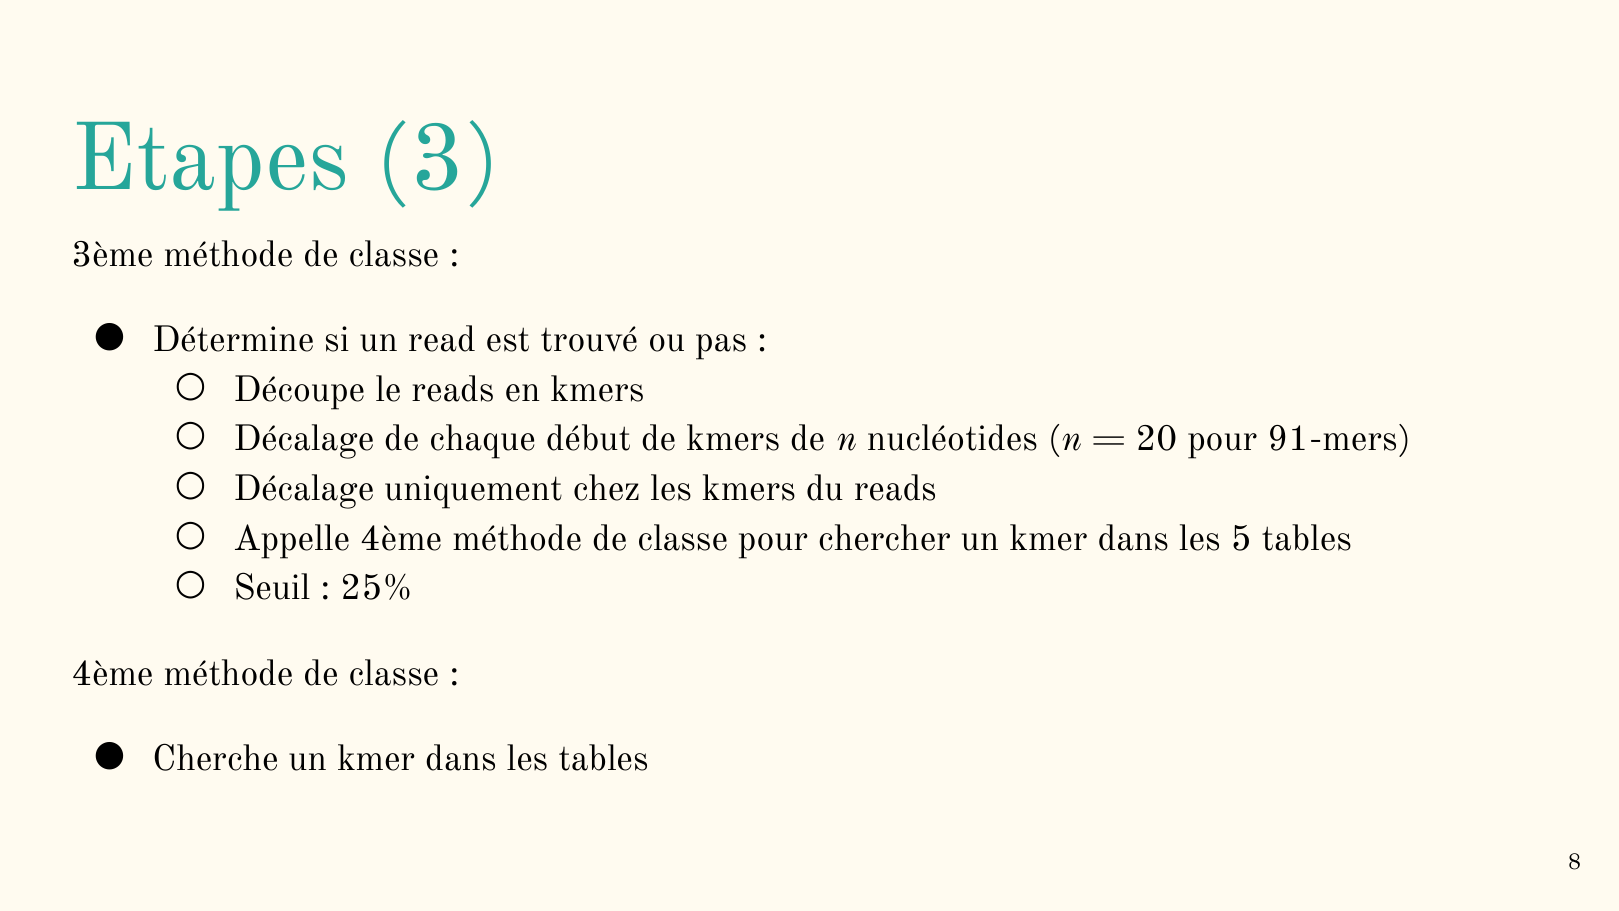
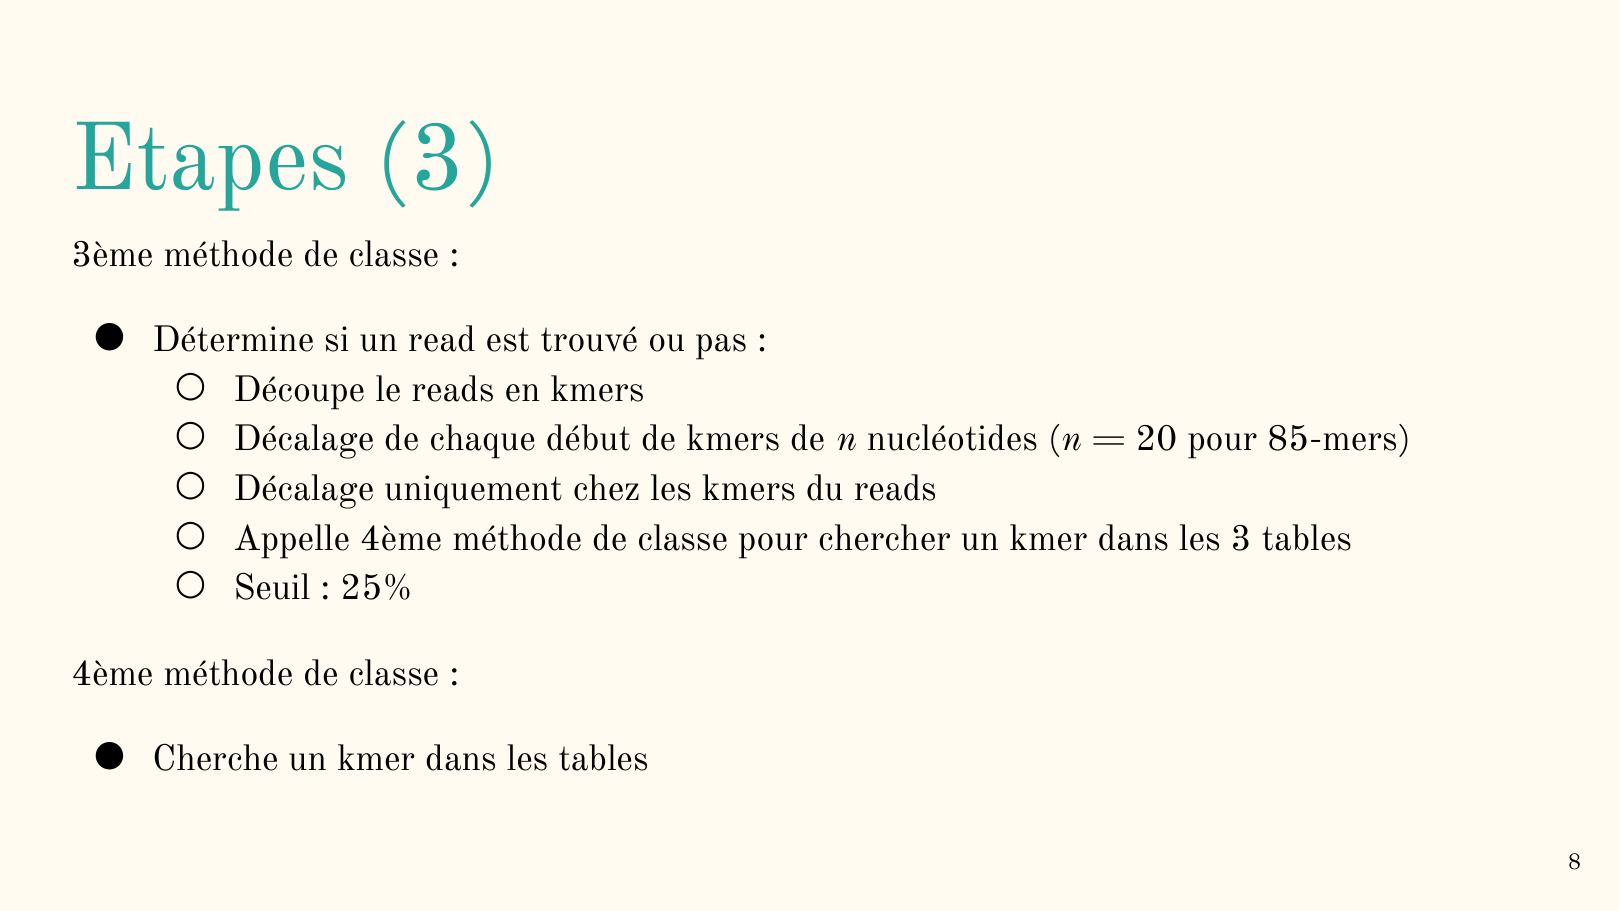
91-mers: 91-mers -> 85-mers
les 5: 5 -> 3
